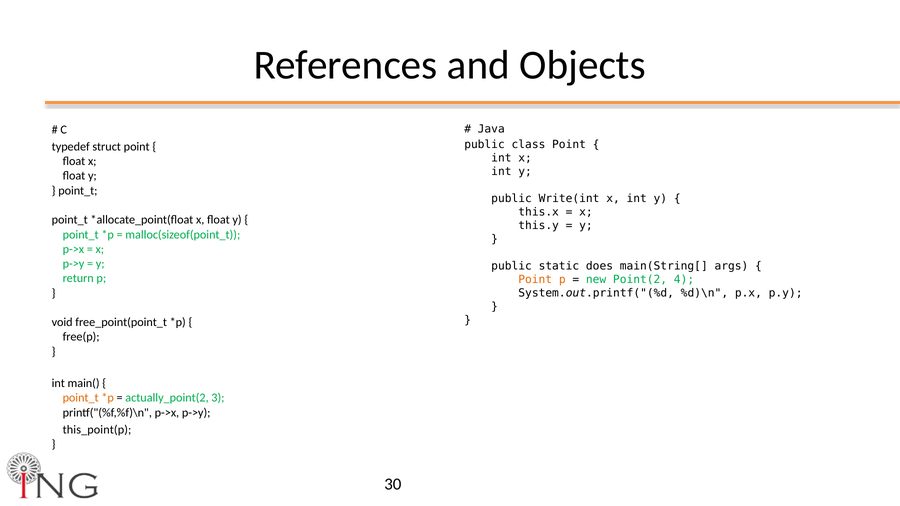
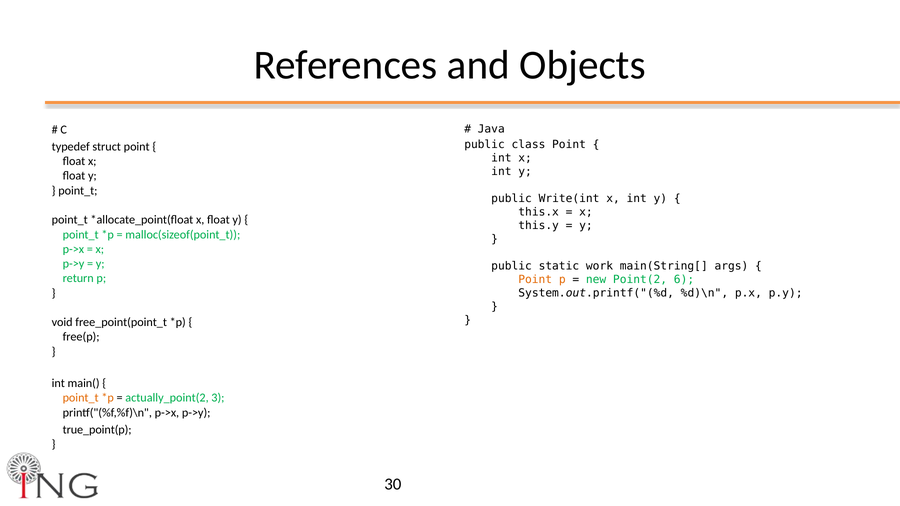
does: does -> work
4: 4 -> 6
this_point(p: this_point(p -> true_point(p
